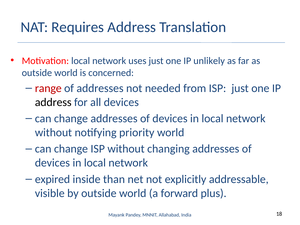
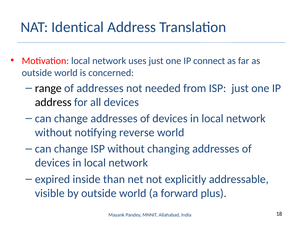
Requires: Requires -> Identical
unlikely: unlikely -> connect
range colour: red -> black
priority: priority -> reverse
